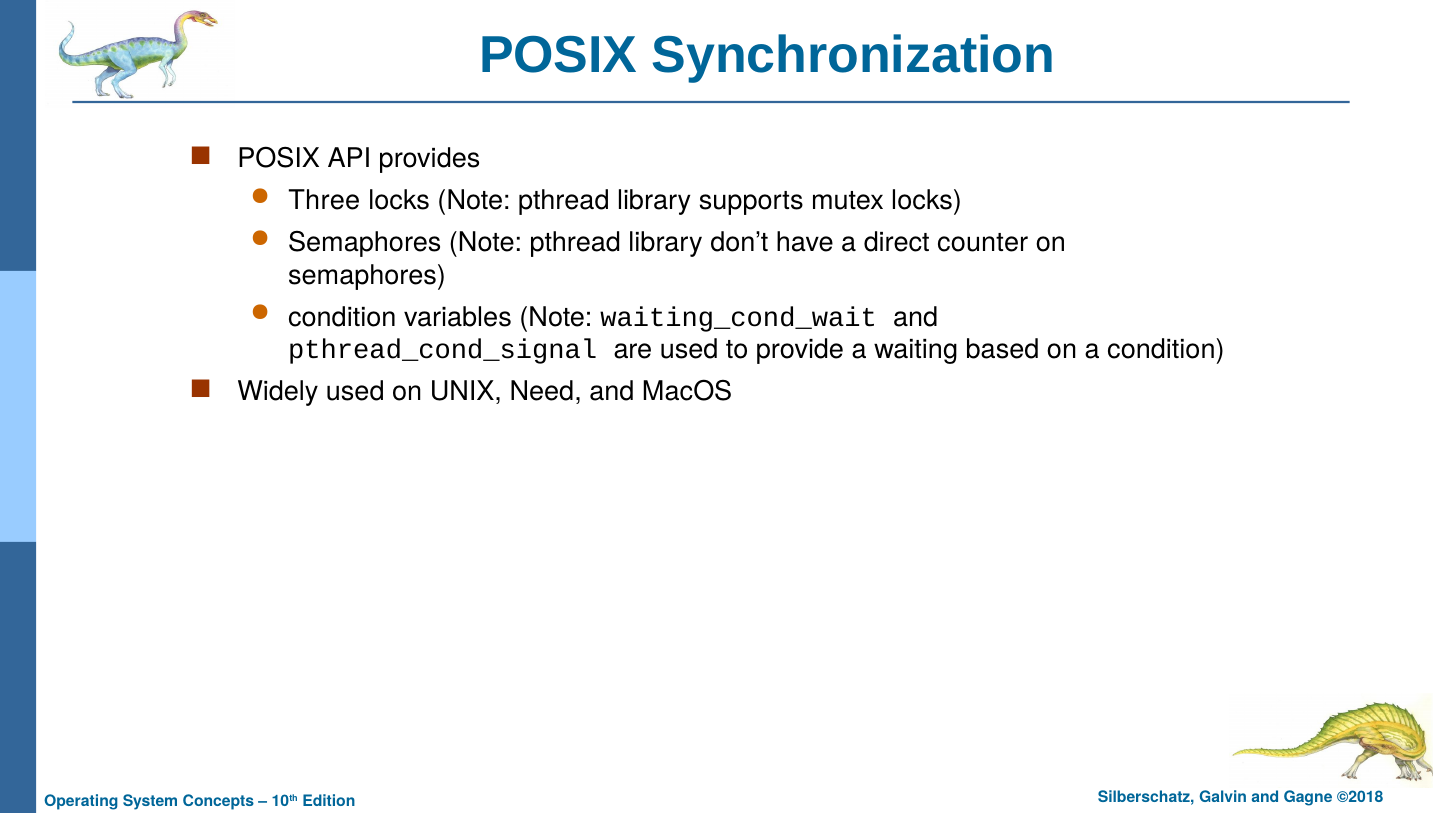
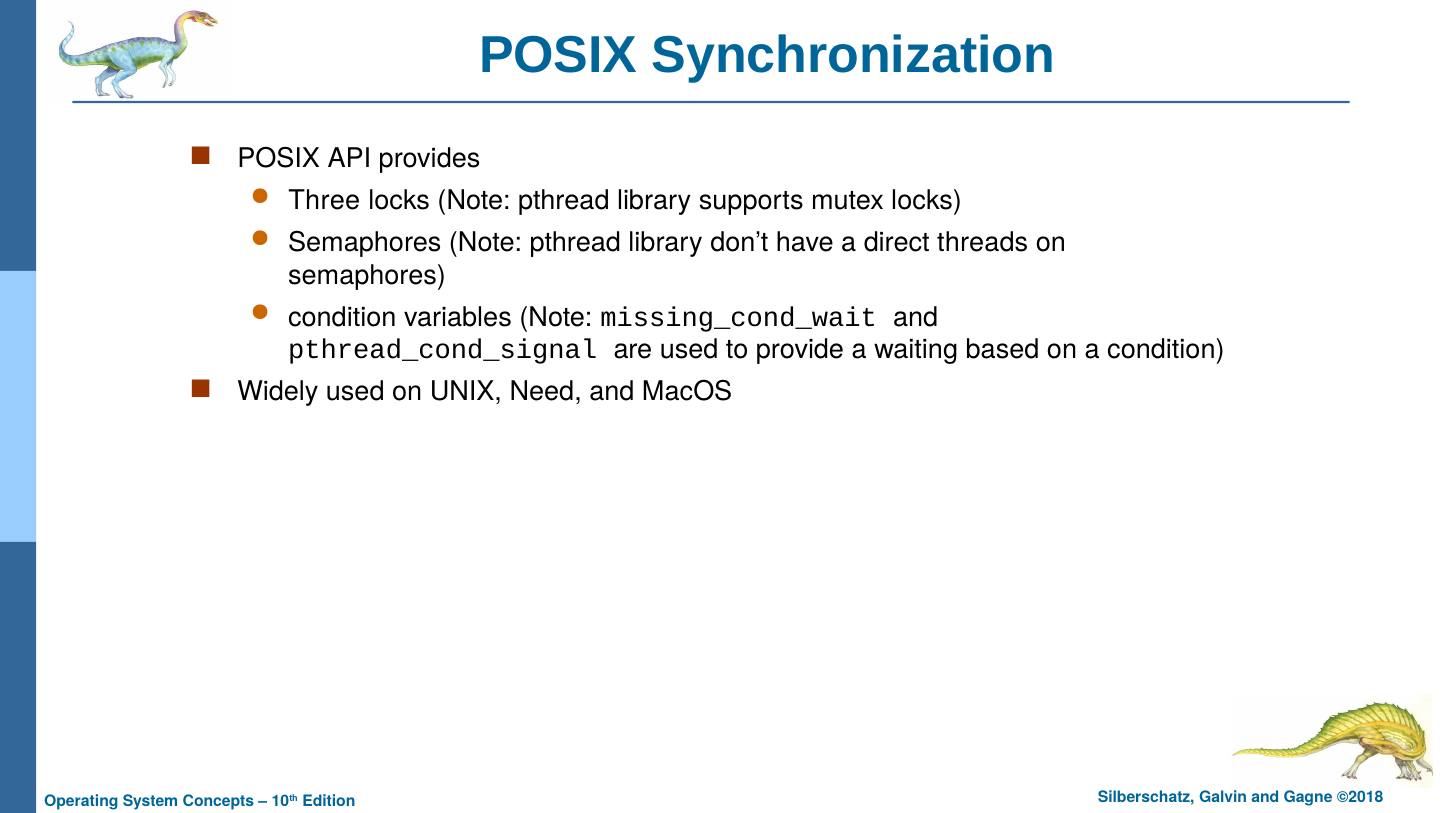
counter: counter -> threads
waiting_cond_wait: waiting_cond_wait -> missing_cond_wait
